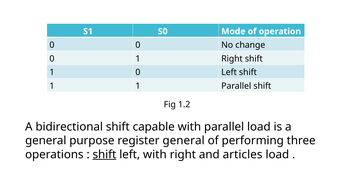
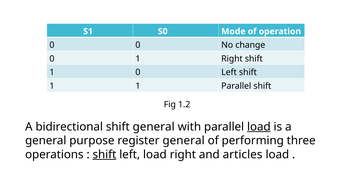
shift capable: capable -> general
load at (259, 126) underline: none -> present
left with: with -> load
